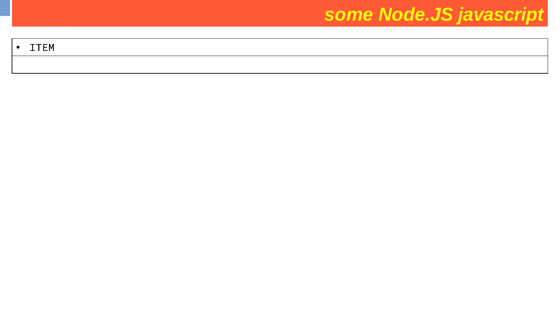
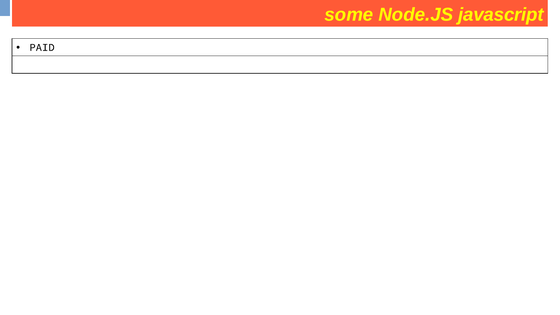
ITEM: ITEM -> PAID
